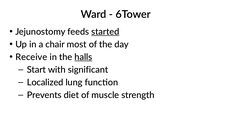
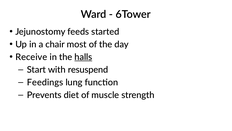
started underline: present -> none
significant: significant -> resuspend
Localized: Localized -> Feedings
